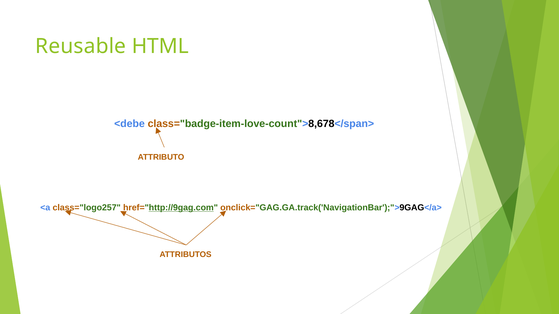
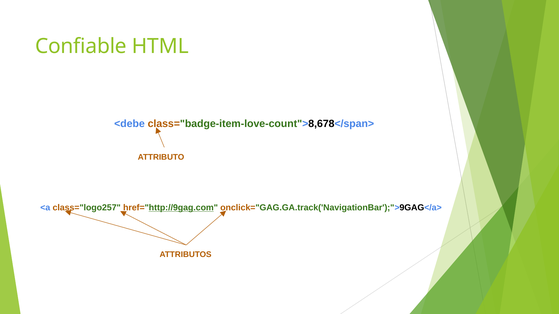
Reusable: Reusable -> Confiable
